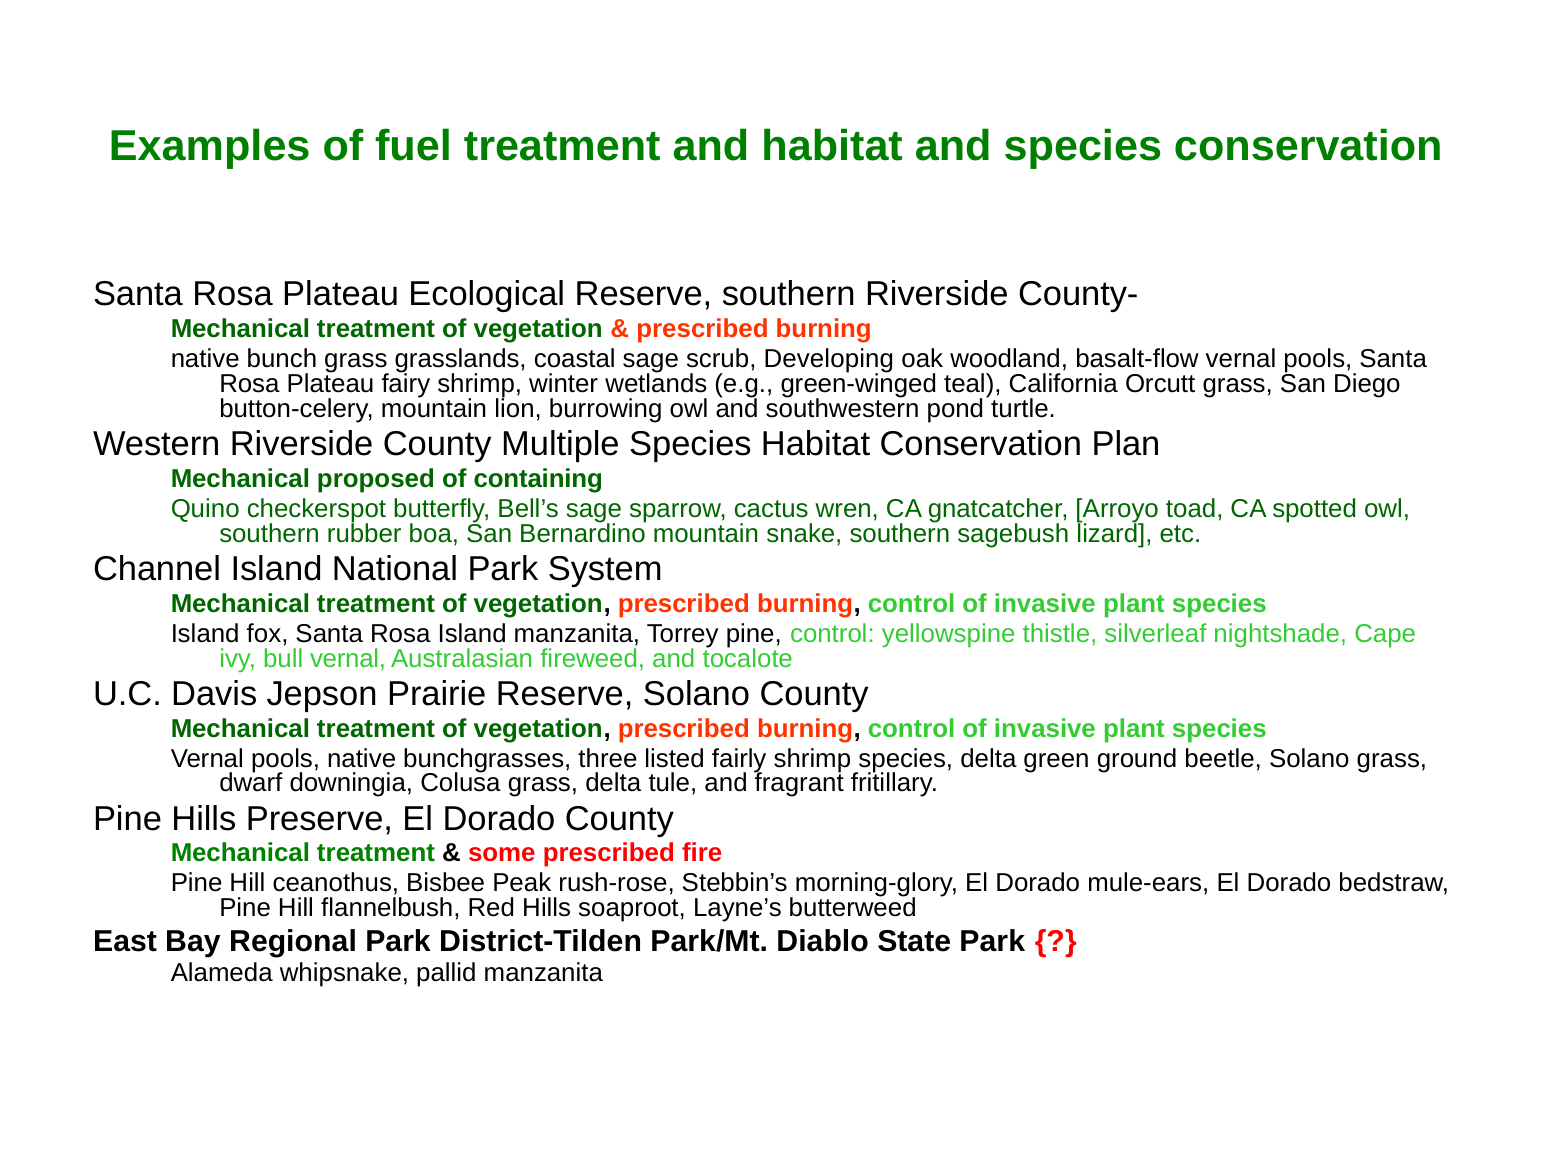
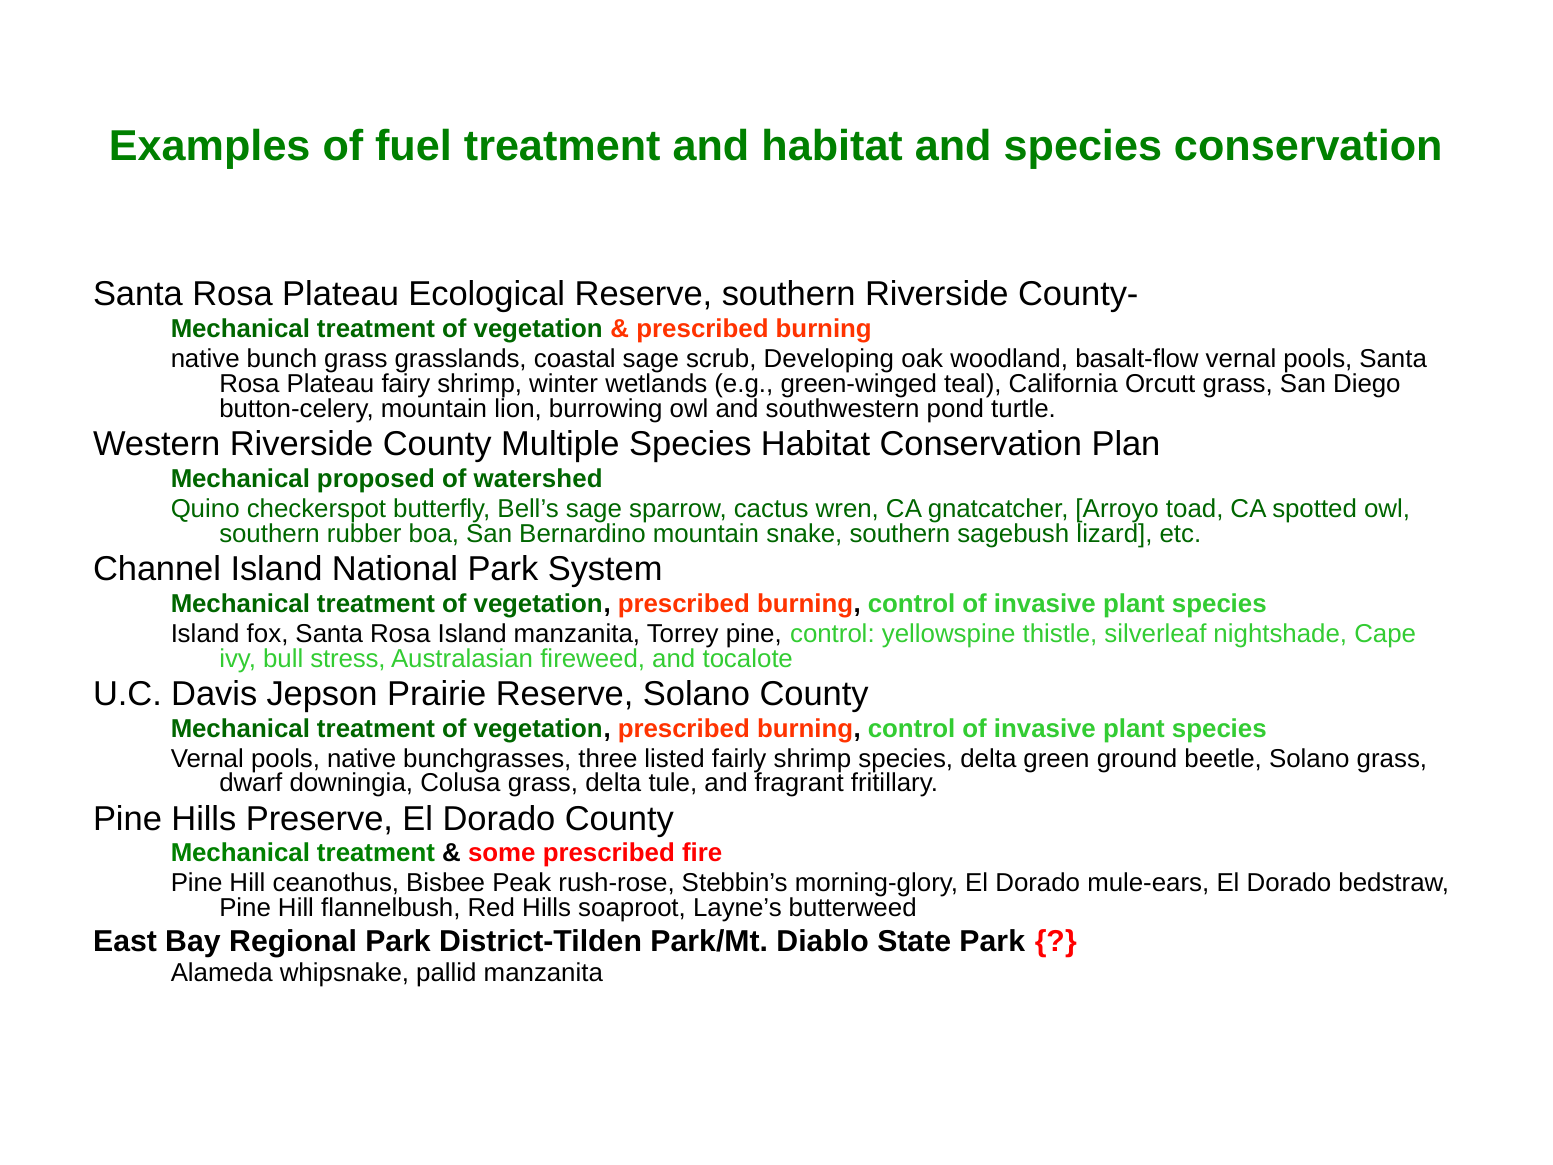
containing: containing -> watershed
bull vernal: vernal -> stress
